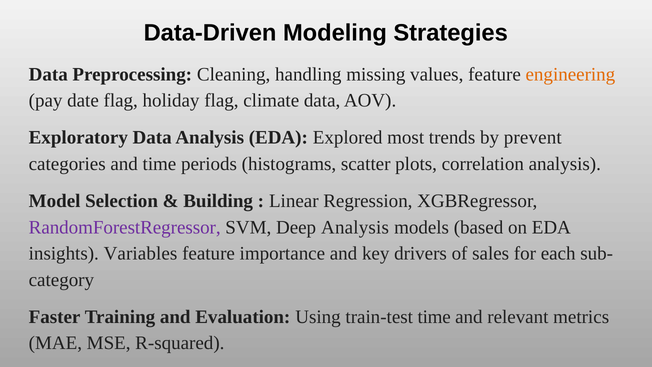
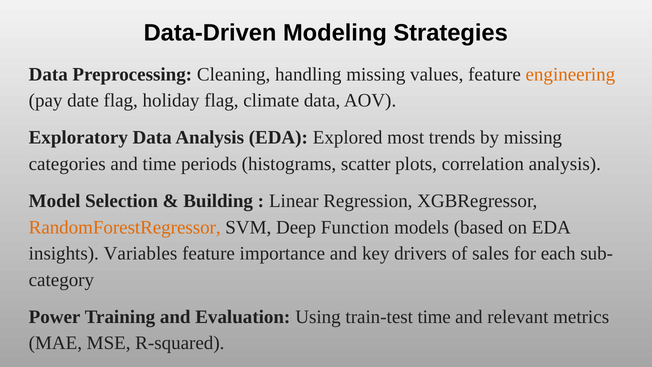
by prevent: prevent -> missing
RandomForestRegressor colour: purple -> orange
Deep Analysis: Analysis -> Function
Faster: Faster -> Power
